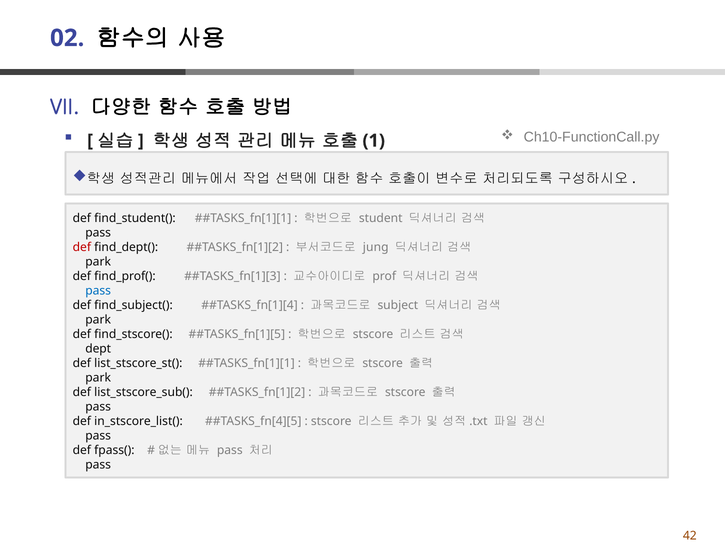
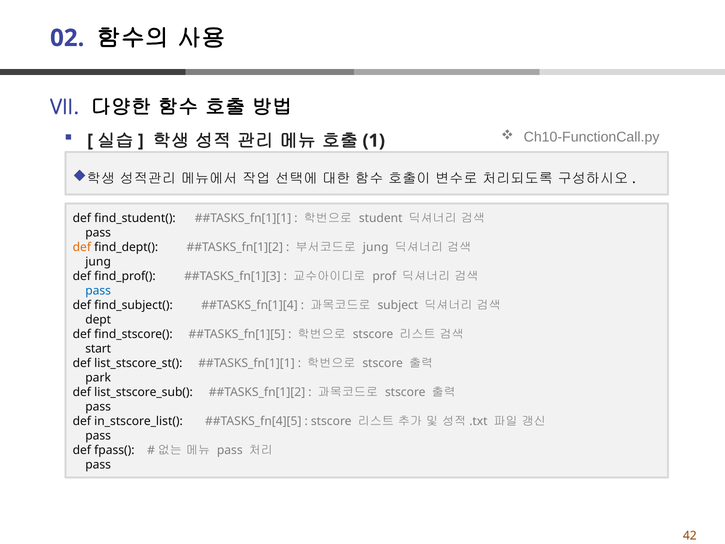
def at (82, 247) colour: red -> orange
park at (98, 261): park -> jung
park at (98, 319): park -> dept
dept: dept -> start
